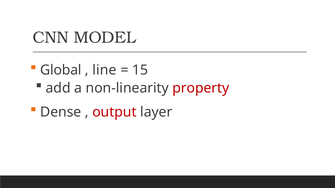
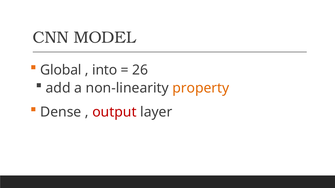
line: line -> into
15: 15 -> 26
property colour: red -> orange
